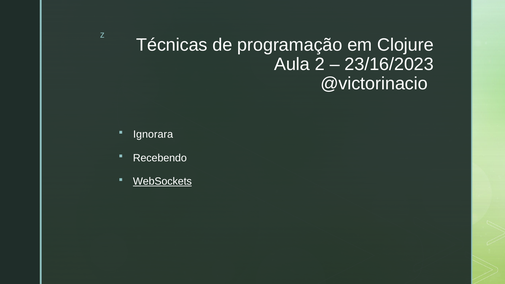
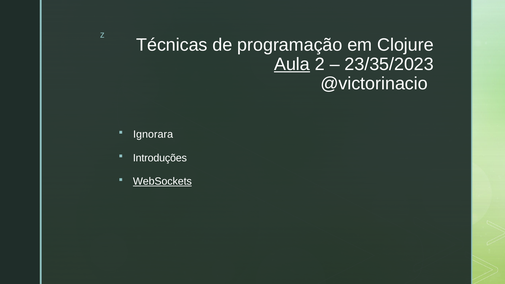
Aula underline: none -> present
23/16/2023: 23/16/2023 -> 23/35/2023
Recebendo: Recebendo -> Introduções
